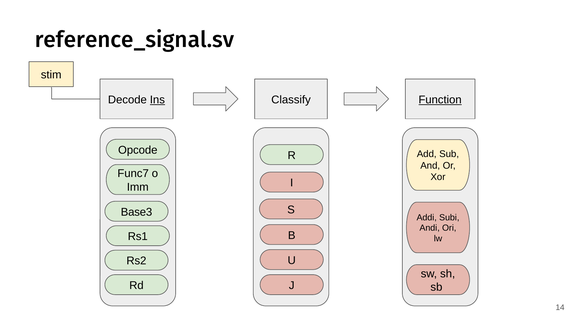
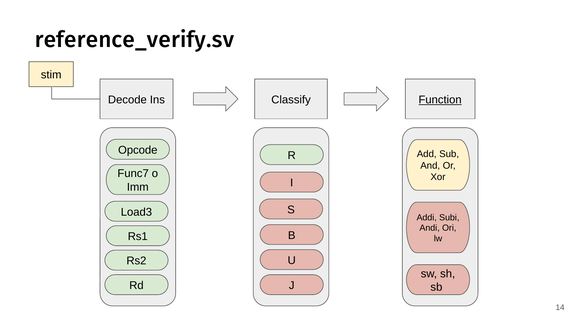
reference_signal.sv: reference_signal.sv -> reference_verify.sv
Ins underline: present -> none
Base3: Base3 -> Load3
